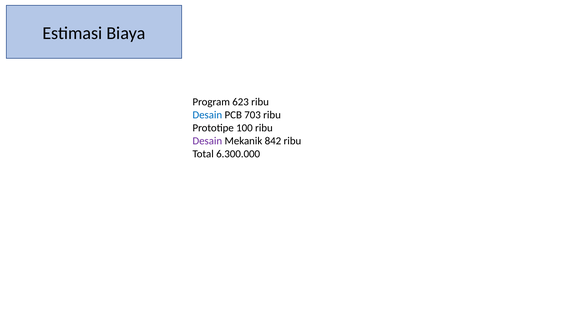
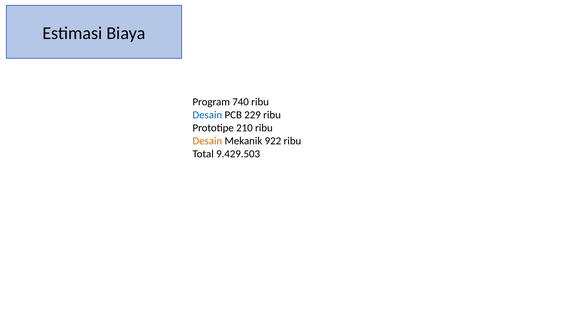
623: 623 -> 740
703: 703 -> 229
100: 100 -> 210
Desain at (207, 141) colour: purple -> orange
842: 842 -> 922
6.300.000: 6.300.000 -> 9.429.503
